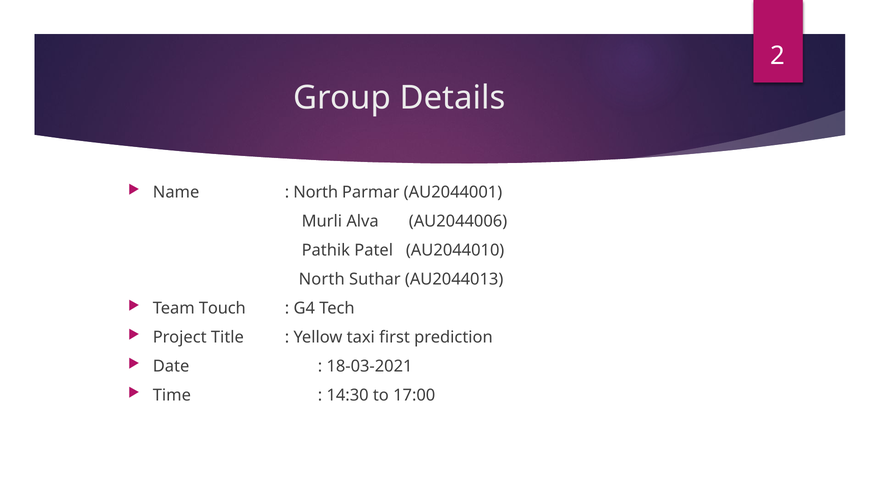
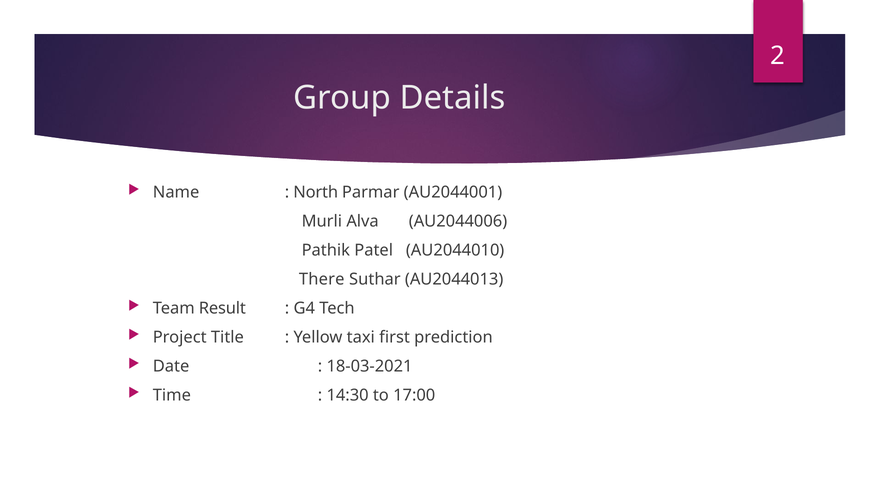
North at (322, 279): North -> There
Touch: Touch -> Result
